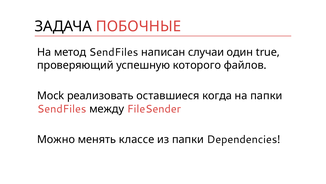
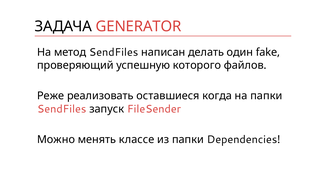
ПОБОЧНЫЕ: ПОБОЧНЫЕ -> GENERATOR
случаи: случаи -> делать
true: true -> fake
Mock: Mock -> Реже
между: между -> запуск
